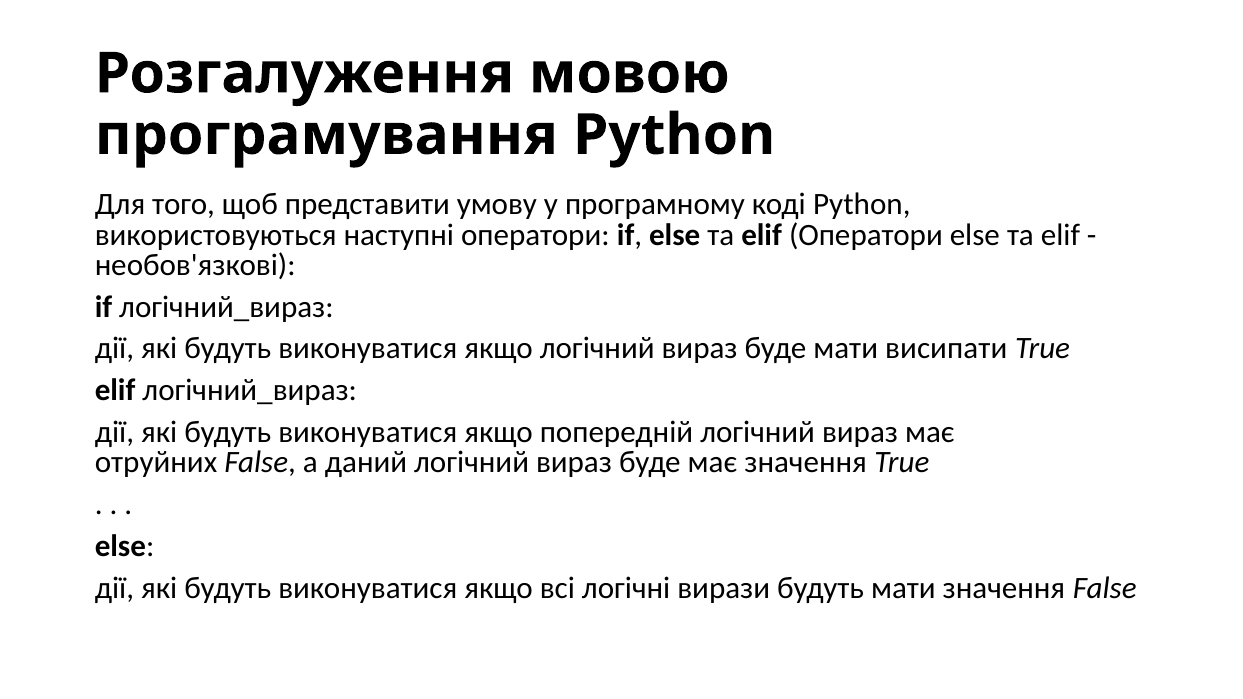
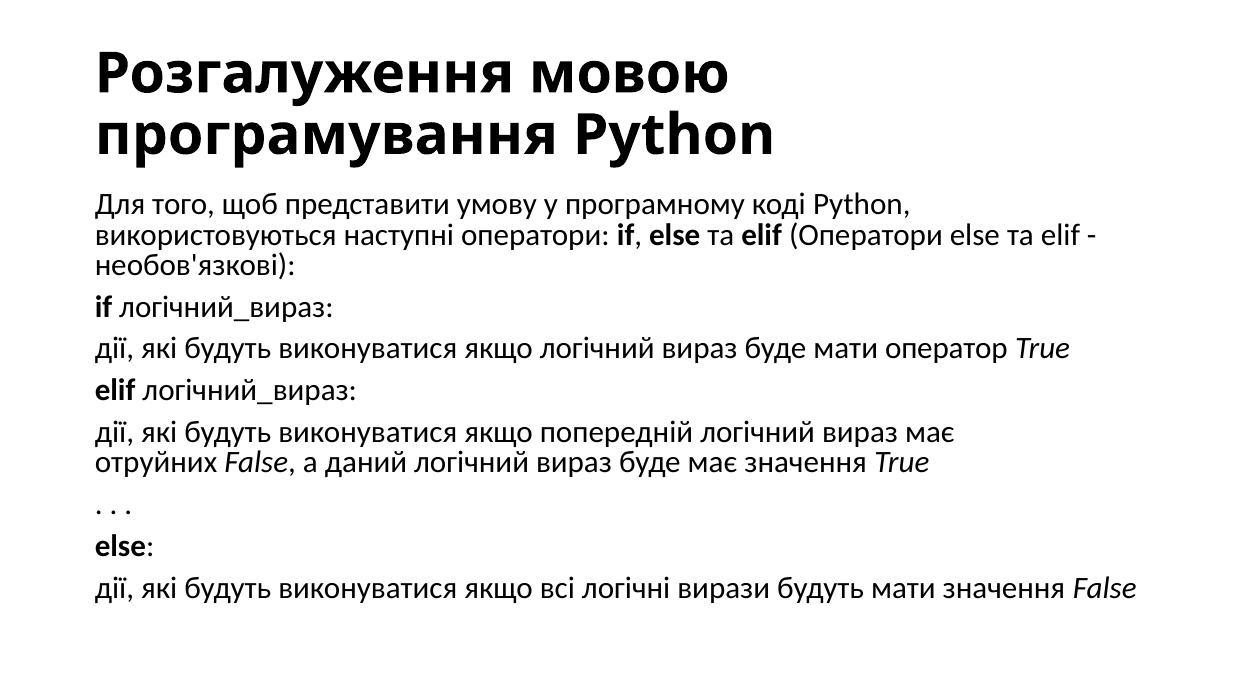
висипати: висипати -> оператор
